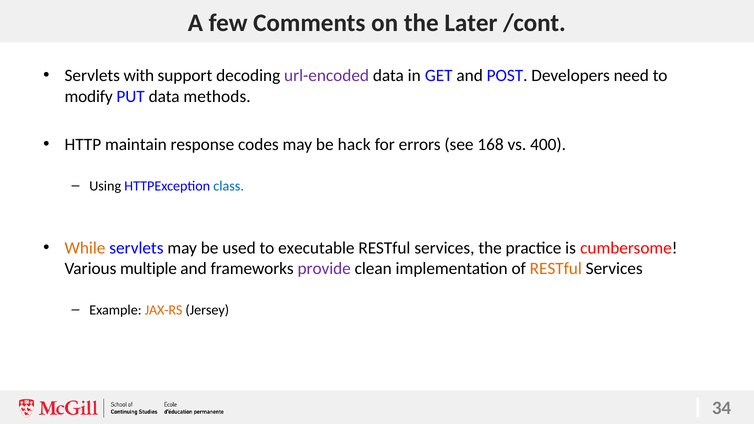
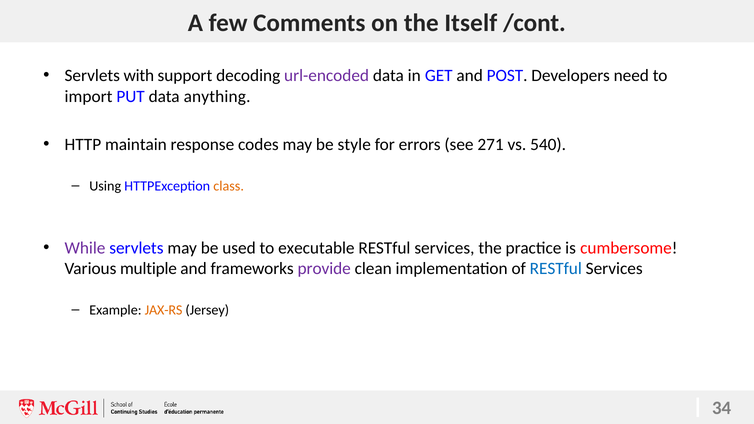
Later: Later -> Itself
modify: modify -> import
methods: methods -> anything
hack: hack -> style
168: 168 -> 271
400: 400 -> 540
class colour: blue -> orange
While colour: orange -> purple
RESTful at (556, 269) colour: orange -> blue
